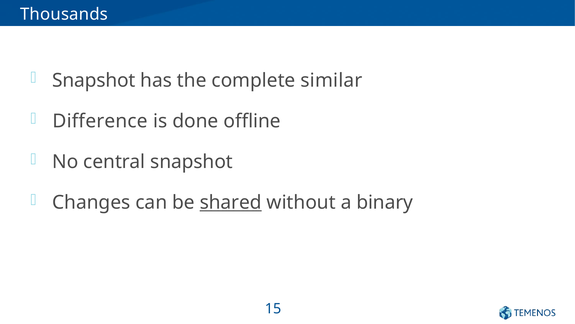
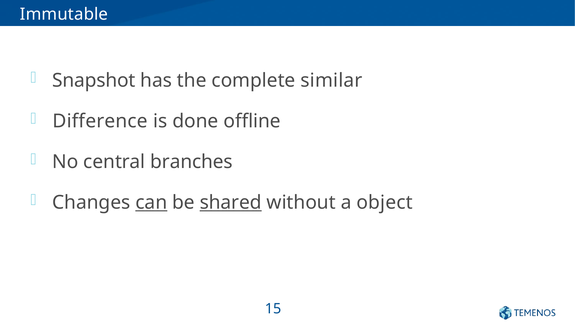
Thousands: Thousands -> Immutable
central snapshot: snapshot -> branches
can underline: none -> present
binary: binary -> object
